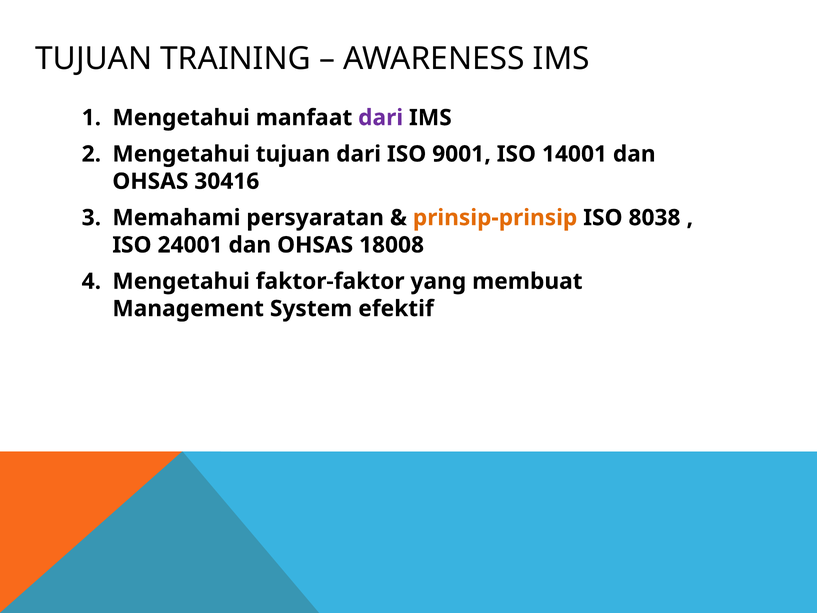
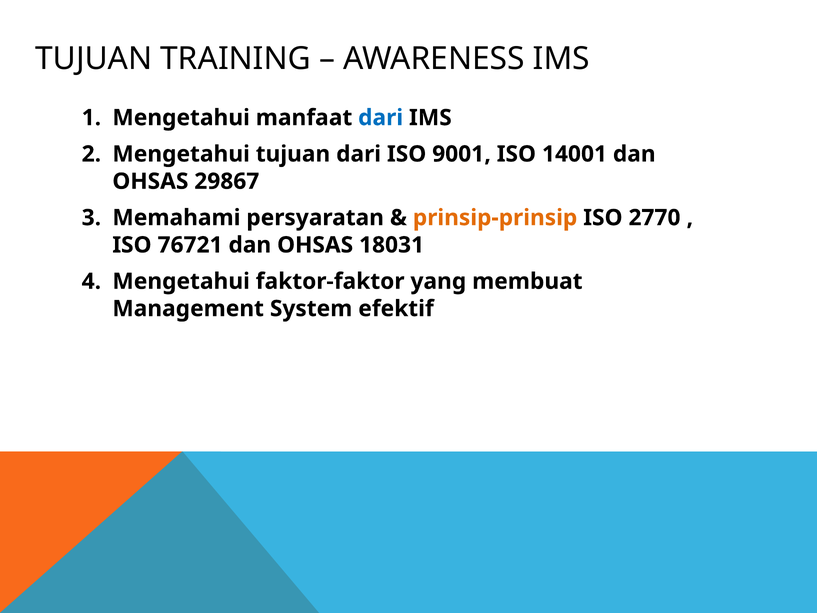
dari at (381, 118) colour: purple -> blue
30416: 30416 -> 29867
8038: 8038 -> 2770
24001: 24001 -> 76721
18008: 18008 -> 18031
